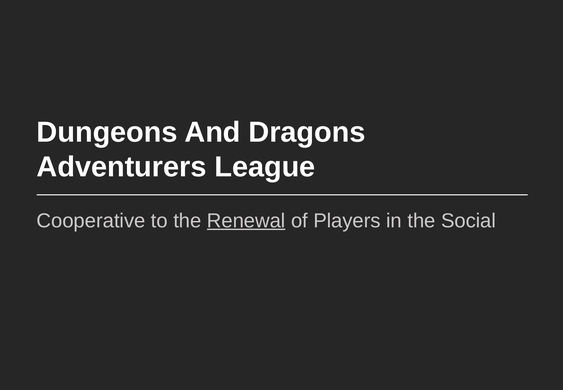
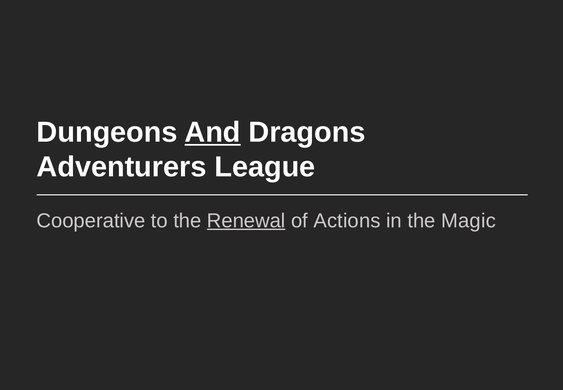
And underline: none -> present
Players: Players -> Actions
Social: Social -> Magic
